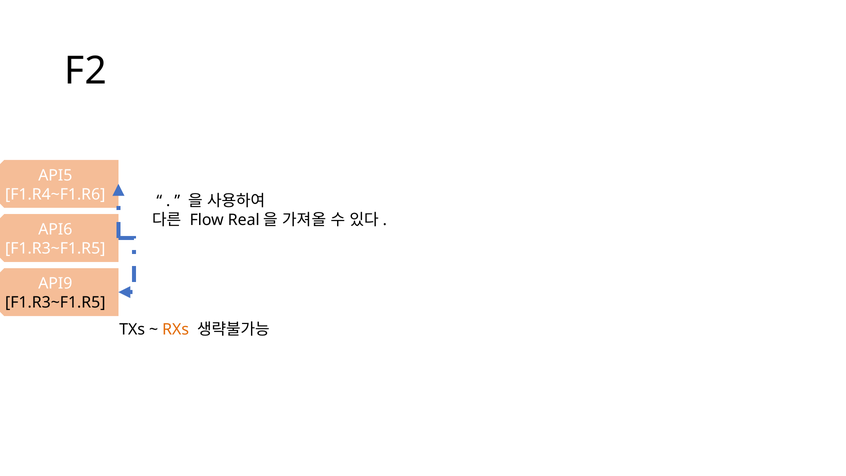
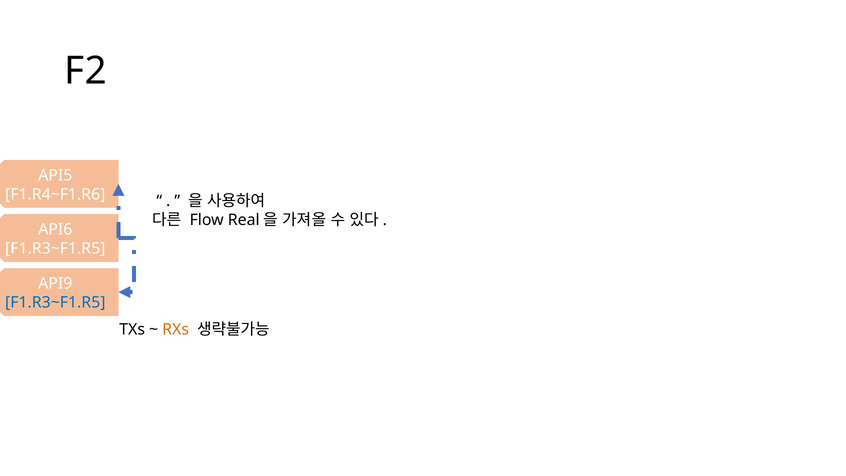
F1.R3~F1.R5 at (55, 303) colour: black -> blue
